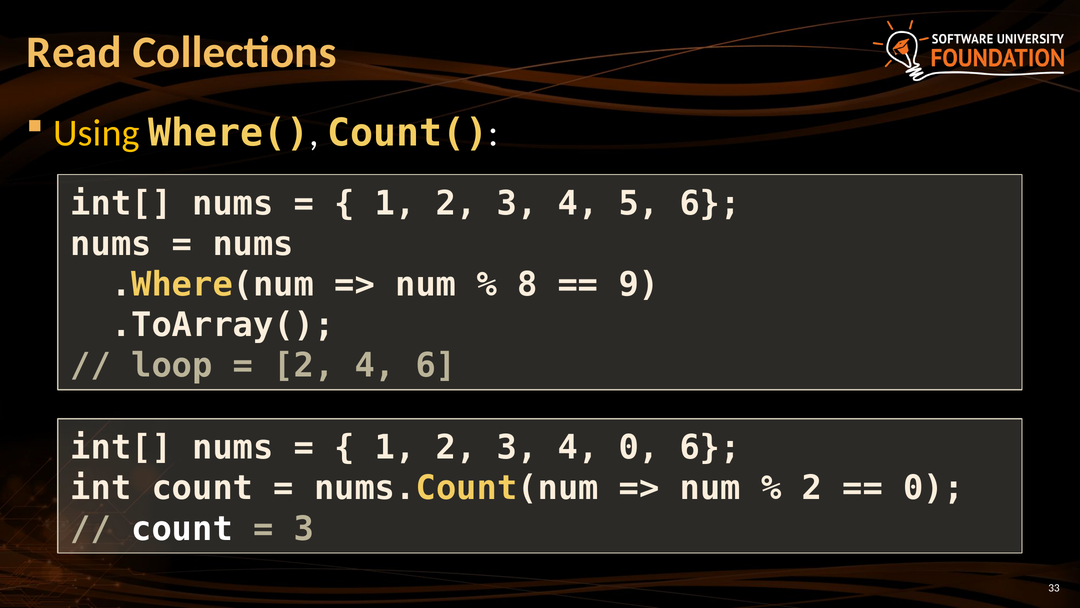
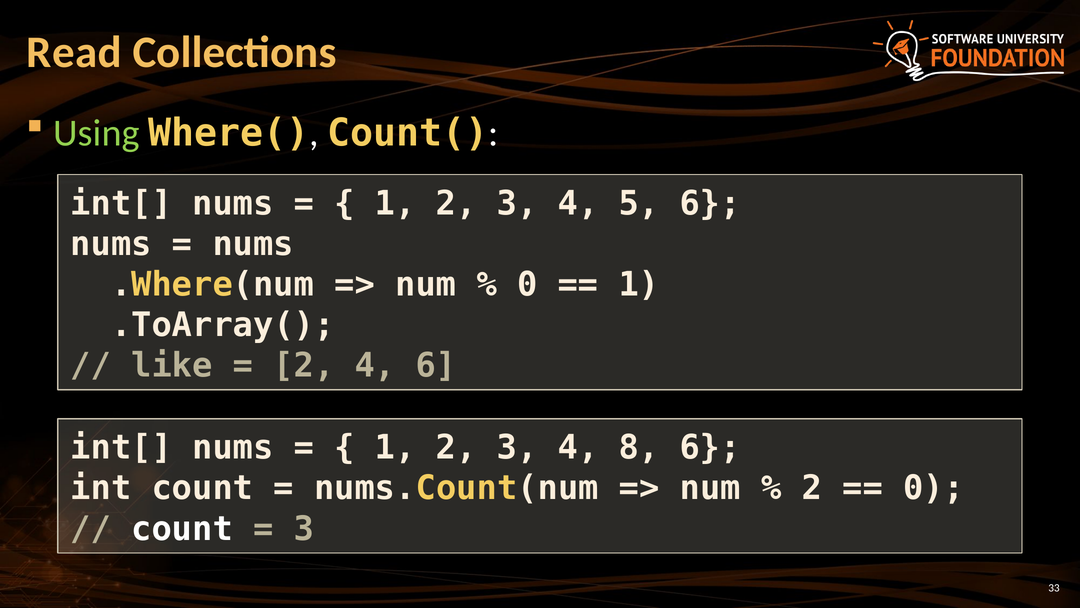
Using colour: yellow -> light green
8 at (527, 284): 8 -> 0
9 at (639, 284): 9 -> 1
loop: loop -> like
4 0: 0 -> 8
